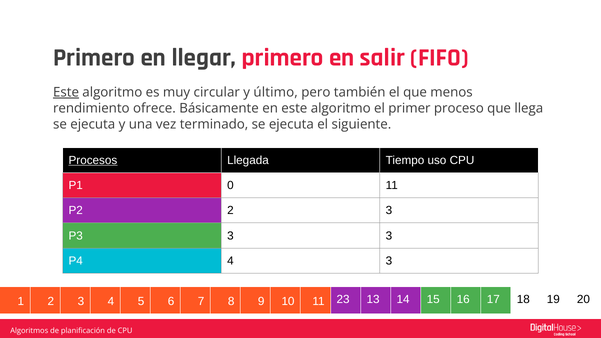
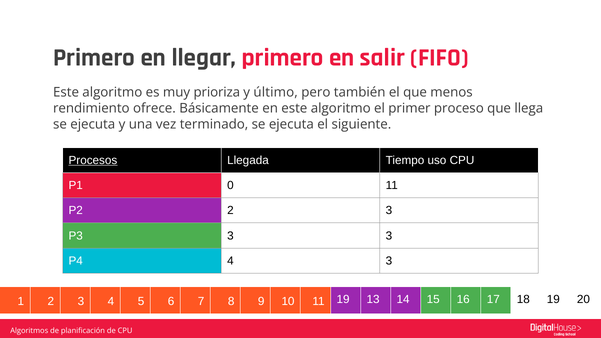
Este at (66, 92) underline: present -> none
circular: circular -> prioriza
11 23: 23 -> 19
